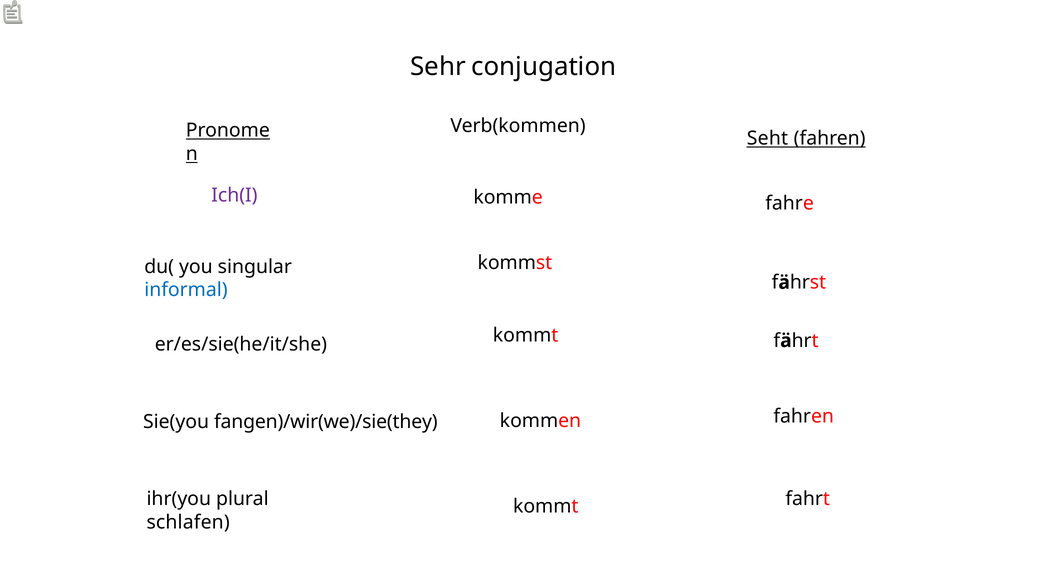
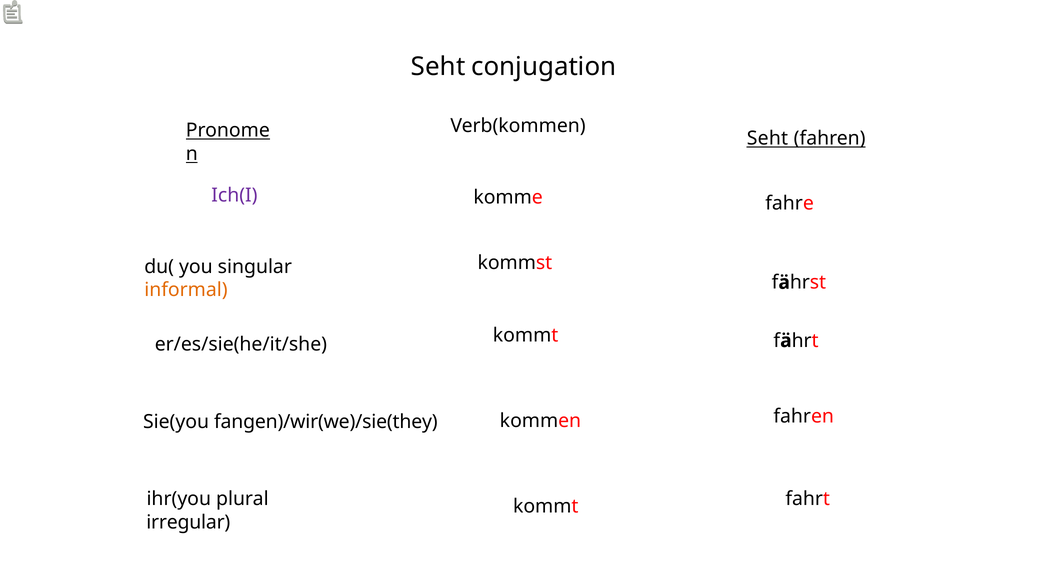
Sehr at (438, 67): Sehr -> Seht
informal colour: blue -> orange
schlafen: schlafen -> irregular
